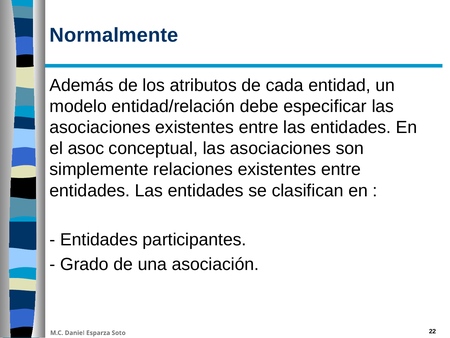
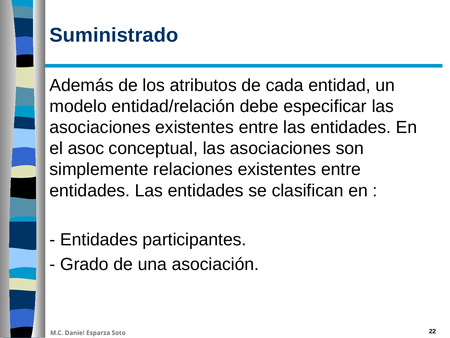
Normalmente: Normalmente -> Suministrado
